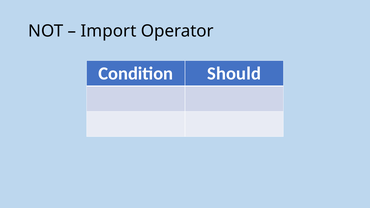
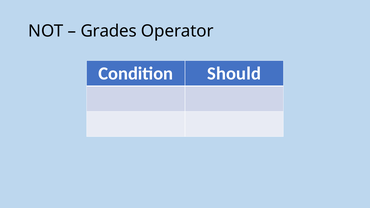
Import: Import -> Grades
